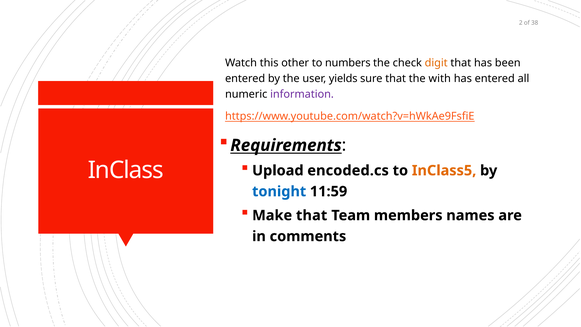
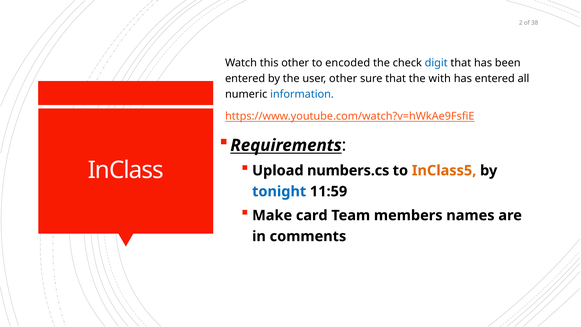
numbers: numbers -> encoded
digit colour: orange -> blue
user yields: yields -> other
information colour: purple -> blue
encoded.cs: encoded.cs -> numbers.cs
Make that: that -> card
